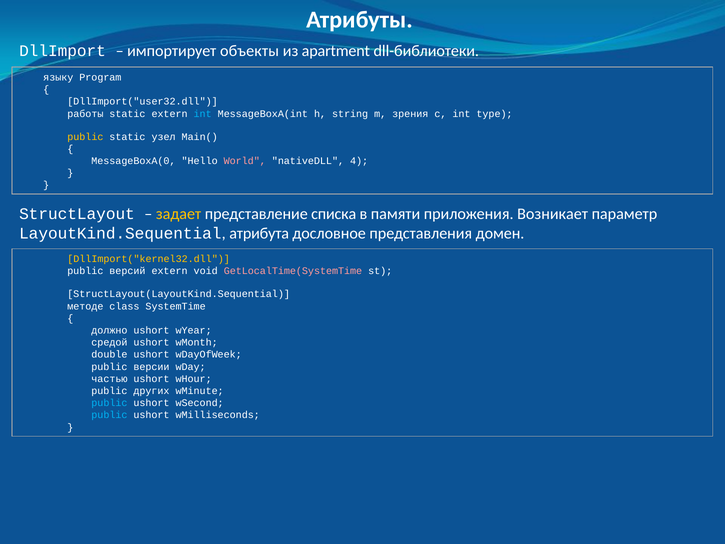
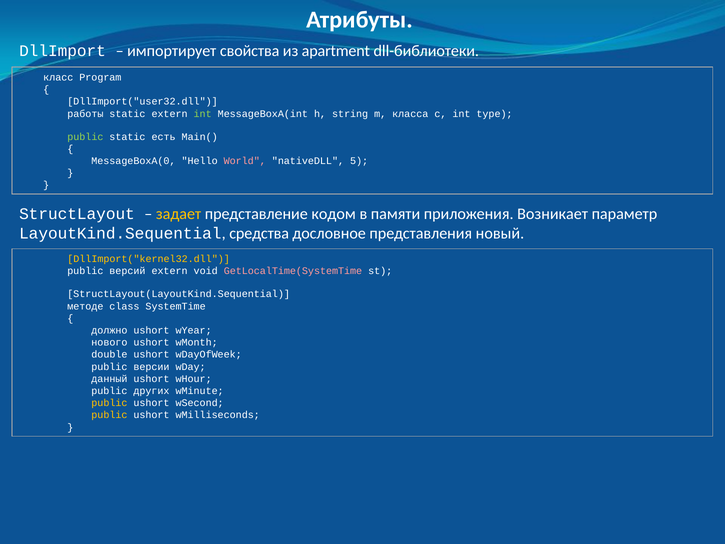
объекты: объекты -> свойства
языку: языку -> класс
int at (203, 114) colour: light blue -> light green
зрения: зрения -> класса
public at (85, 137) colour: yellow -> light green
узел: узел -> есть
4: 4 -> 5
списка: списка -> кодом
атрибута: атрибута -> средства
домен: домен -> новый
средой: средой -> нового
частью: частью -> данный
public at (109, 403) colour: light blue -> yellow
public at (109, 415) colour: light blue -> yellow
